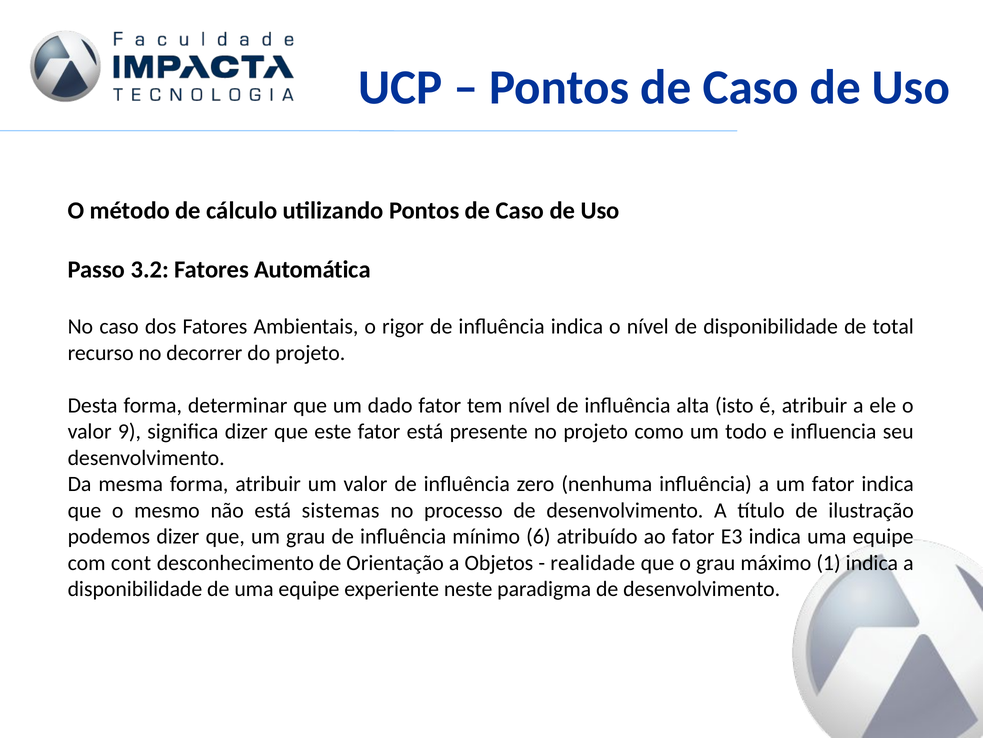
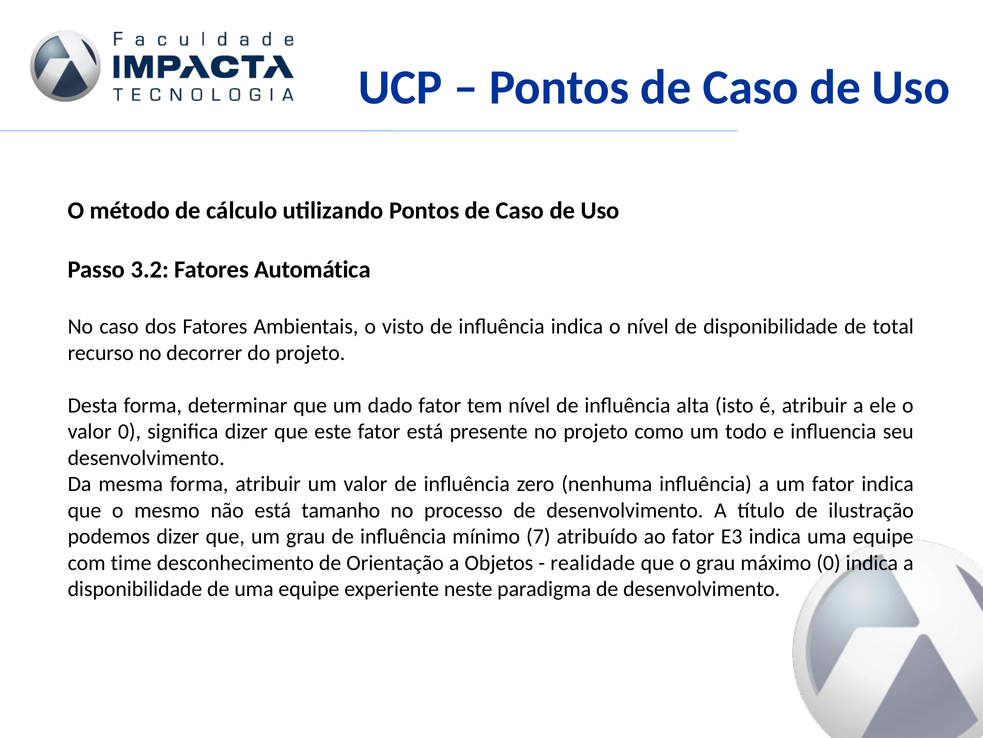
rigor: rigor -> visto
valor 9: 9 -> 0
sistemas: sistemas -> tamanho
6: 6 -> 7
cont: cont -> time
máximo 1: 1 -> 0
